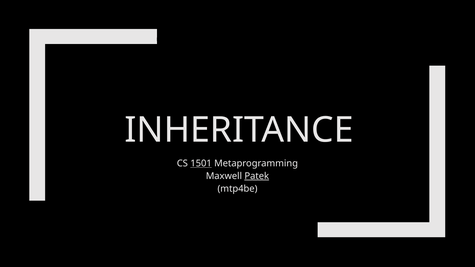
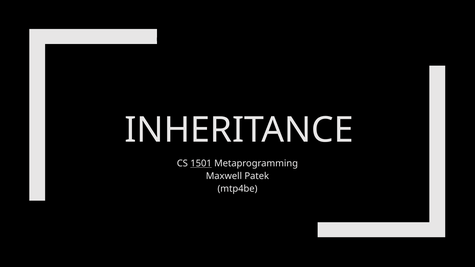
Patek underline: present -> none
